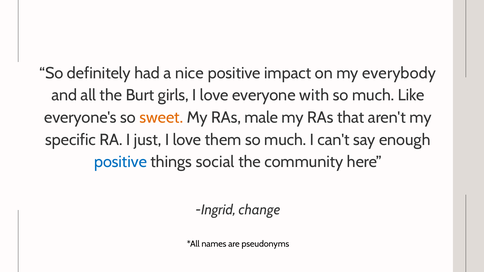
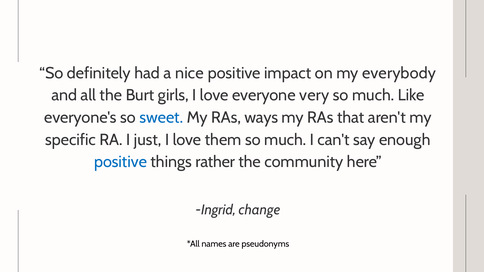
with: with -> very
sweet colour: orange -> blue
male: male -> ways
social: social -> rather
